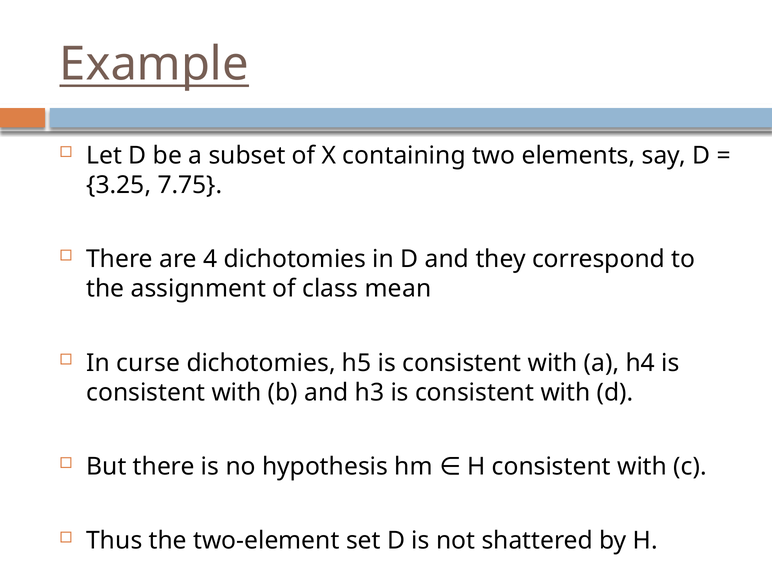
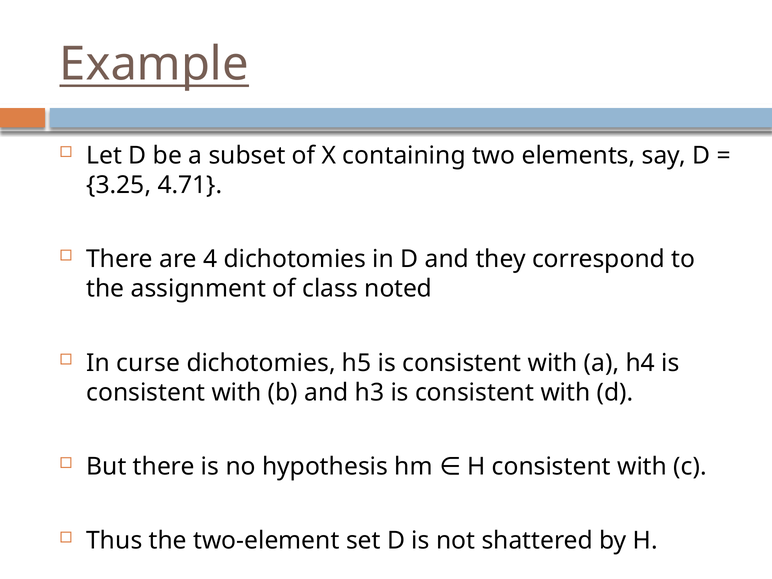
7.75: 7.75 -> 4.71
mean: mean -> noted
